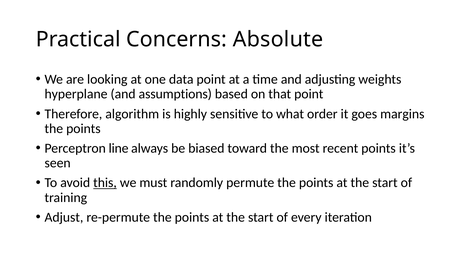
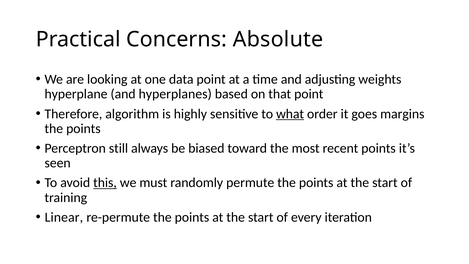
assumptions: assumptions -> hyperplanes
what underline: none -> present
line: line -> still
Adjust: Adjust -> Linear
